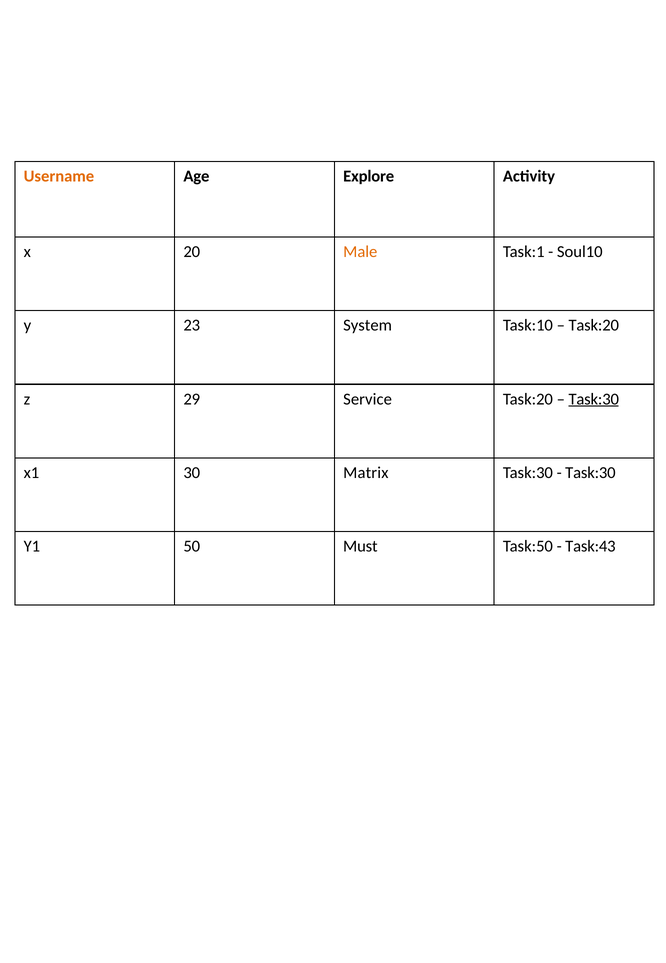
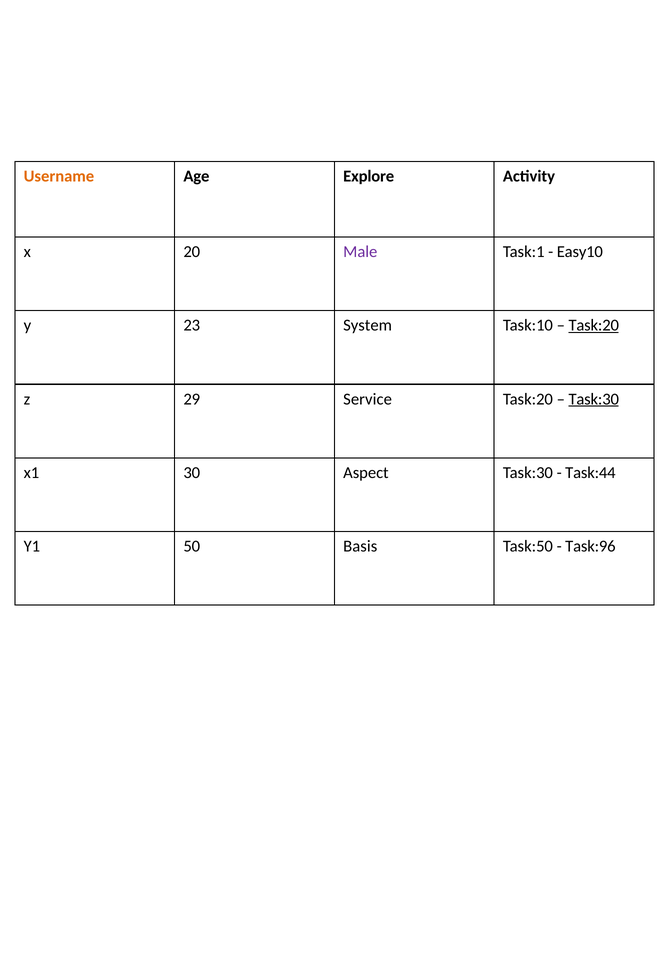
Male colour: orange -> purple
Soul10: Soul10 -> Easy10
Task:20 at (594, 325) underline: none -> present
Matrix: Matrix -> Aspect
Task:30 at (590, 472): Task:30 -> Task:44
Must: Must -> Basis
Task:43: Task:43 -> Task:96
